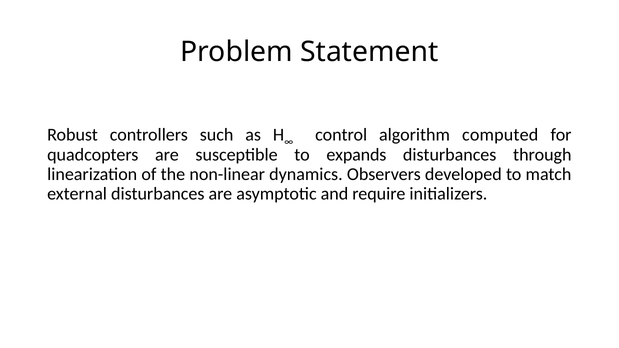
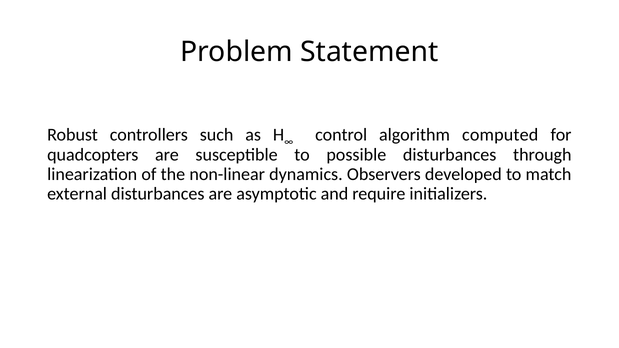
expands: expands -> possible
